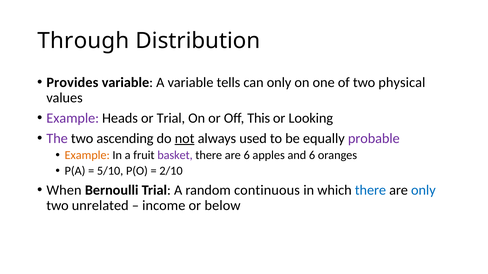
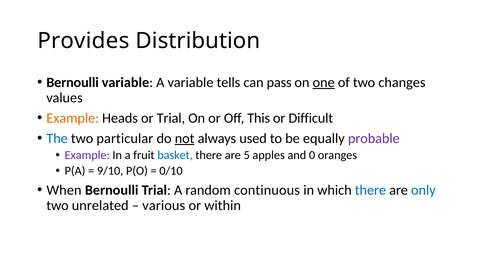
Through: Through -> Provides
Provides at (72, 82): Provides -> Bernoulli
can only: only -> pass
one underline: none -> present
physical: physical -> changes
Example at (73, 118) colour: purple -> orange
Looking: Looking -> Difficult
The colour: purple -> blue
ascending: ascending -> particular
Example at (87, 156) colour: orange -> purple
basket colour: purple -> blue
are 6: 6 -> 5
and 6: 6 -> 0
5/10: 5/10 -> 9/10
2/10: 2/10 -> 0/10
income: income -> various
below: below -> within
